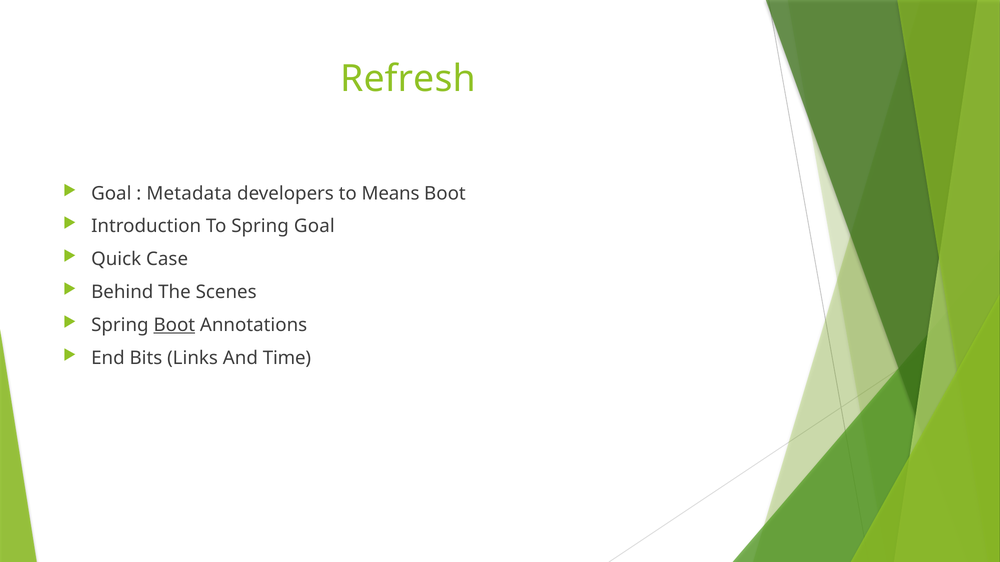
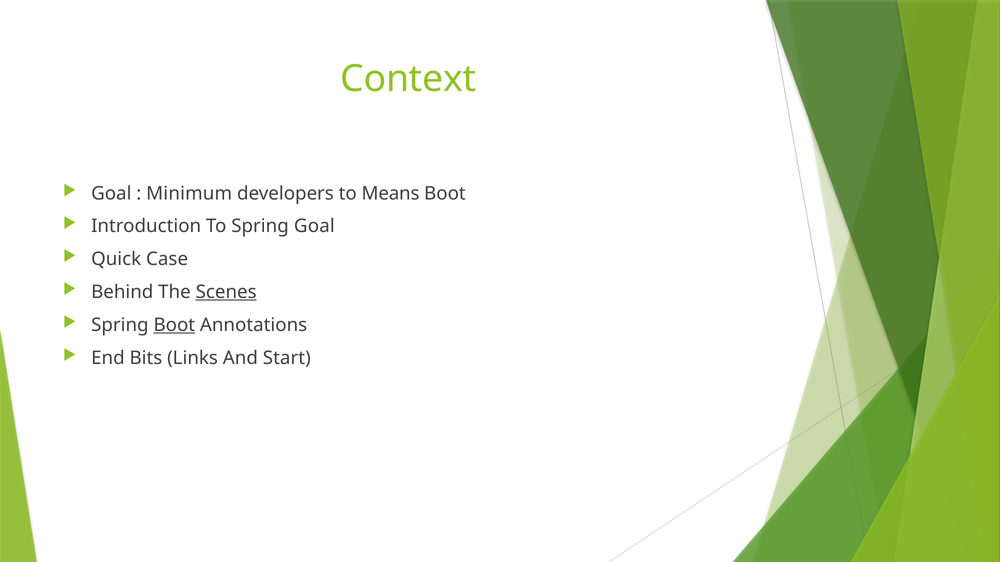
Refresh: Refresh -> Context
Metadata: Metadata -> Minimum
Scenes underline: none -> present
Time: Time -> Start
